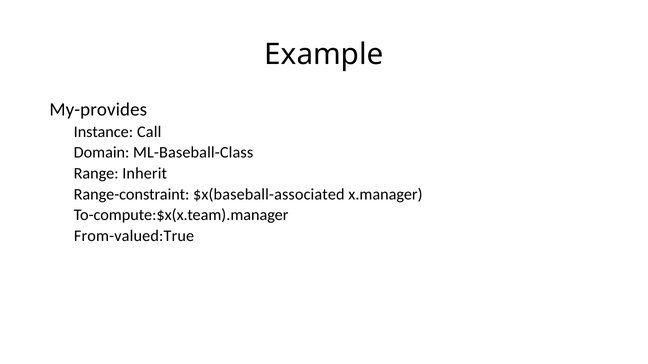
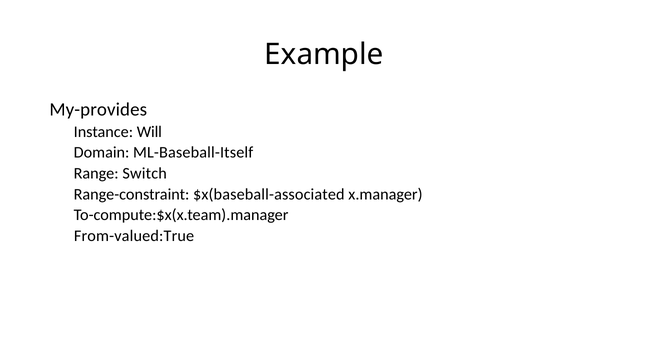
Call: Call -> Will
ML-Baseball-Class: ML-Baseball-Class -> ML-Baseball-Itself
Inherit: Inherit -> Switch
